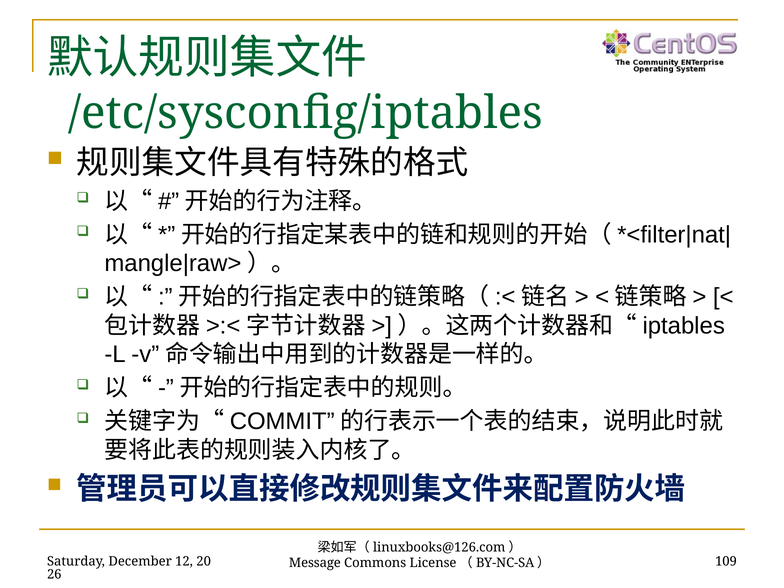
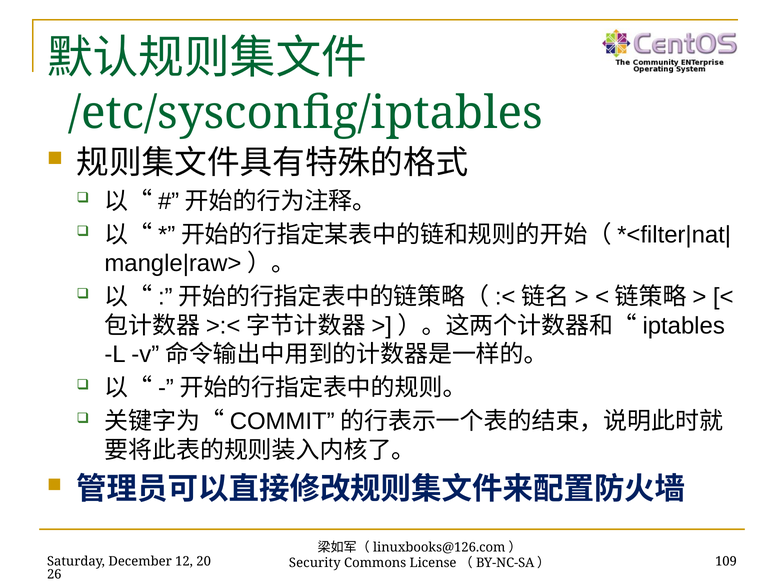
Message: Message -> Security
